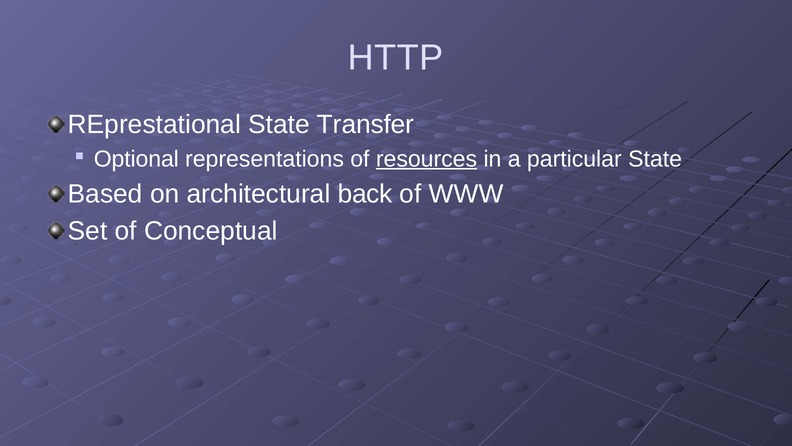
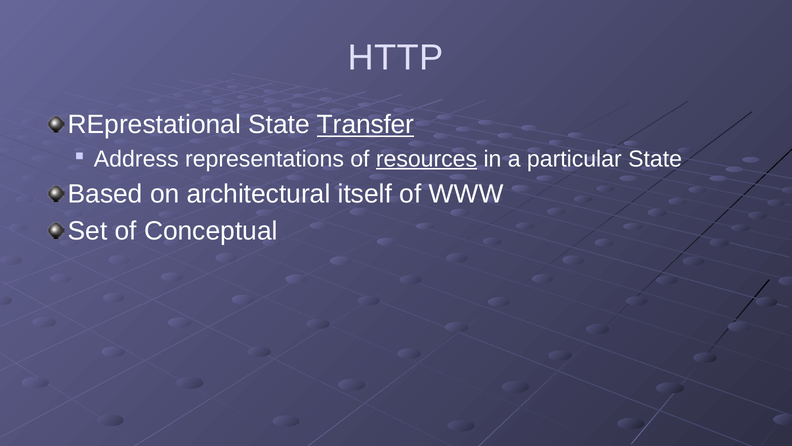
Transfer underline: none -> present
Optional: Optional -> Address
back: back -> itself
